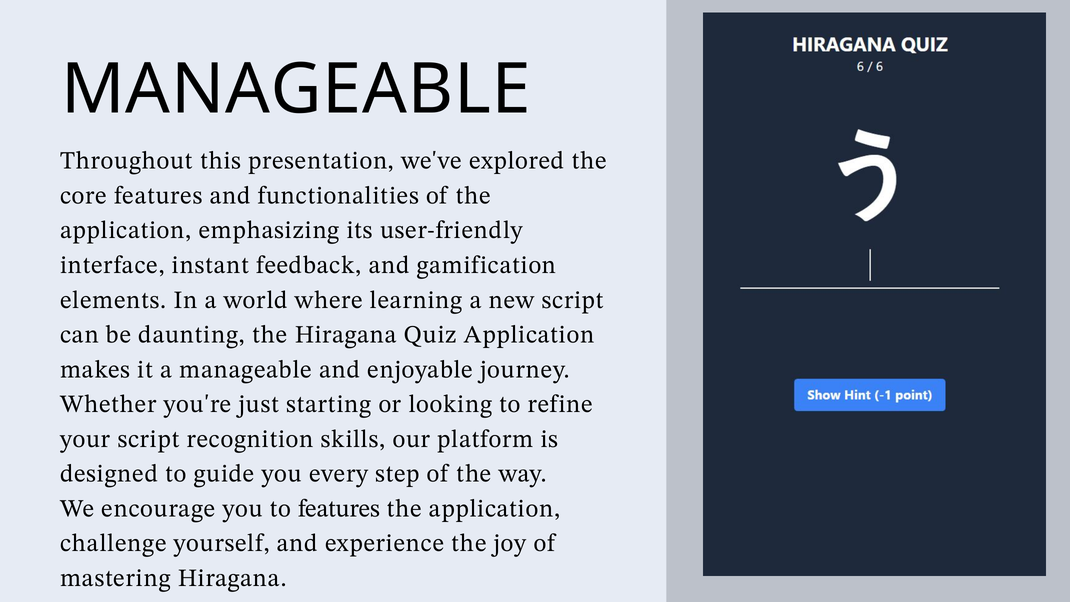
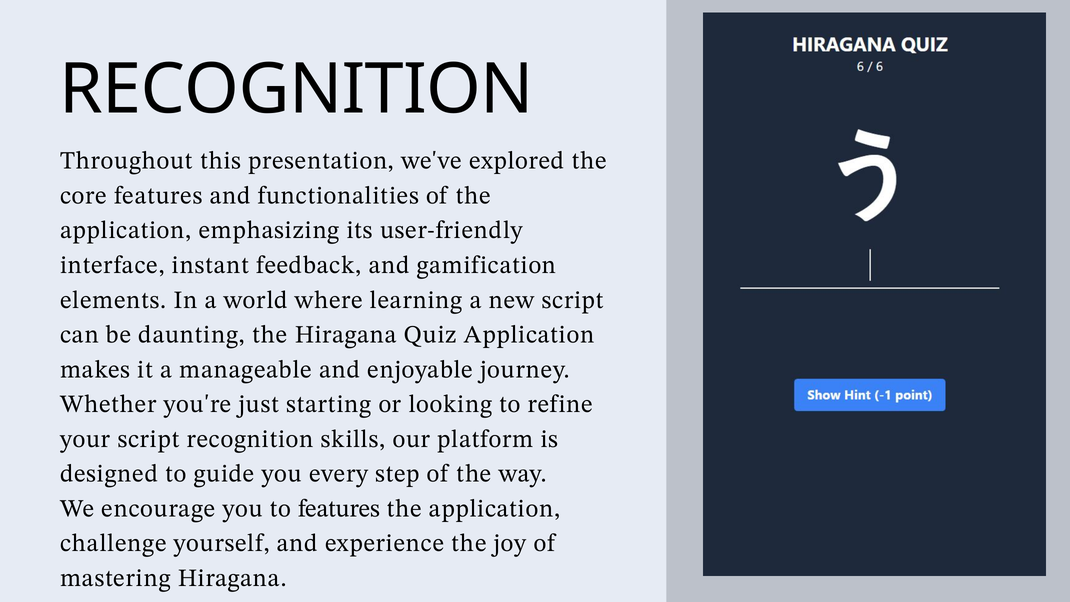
MANAGEABLE at (296, 89): MANAGEABLE -> RECOGNITION
